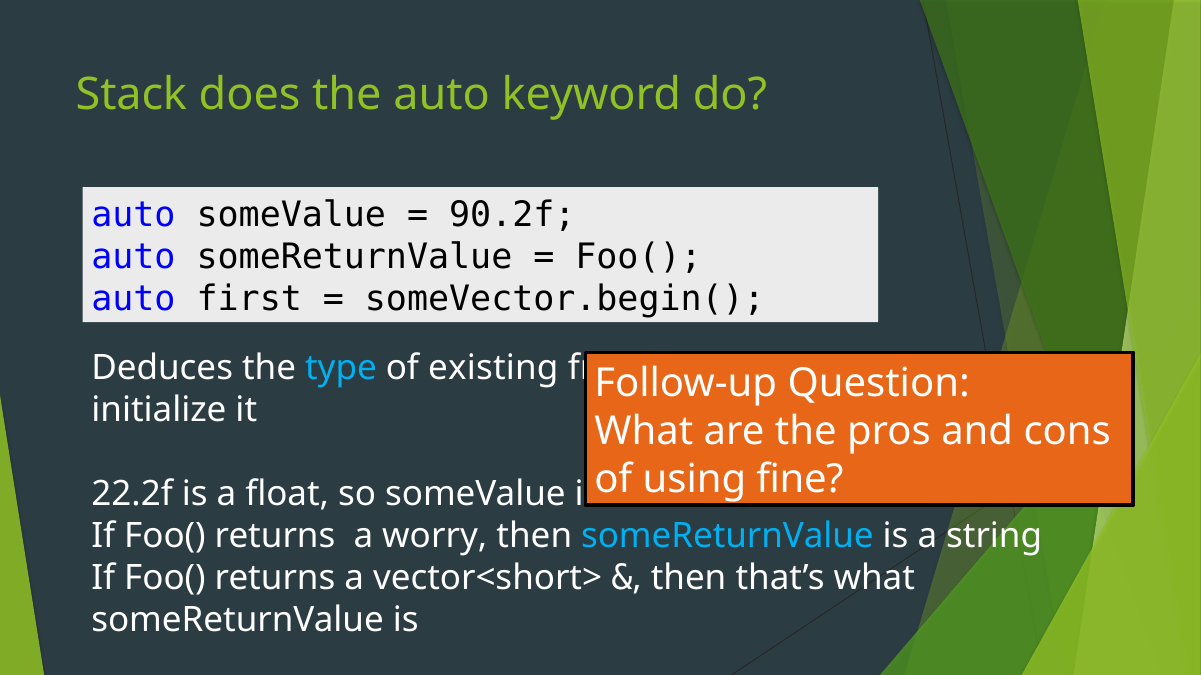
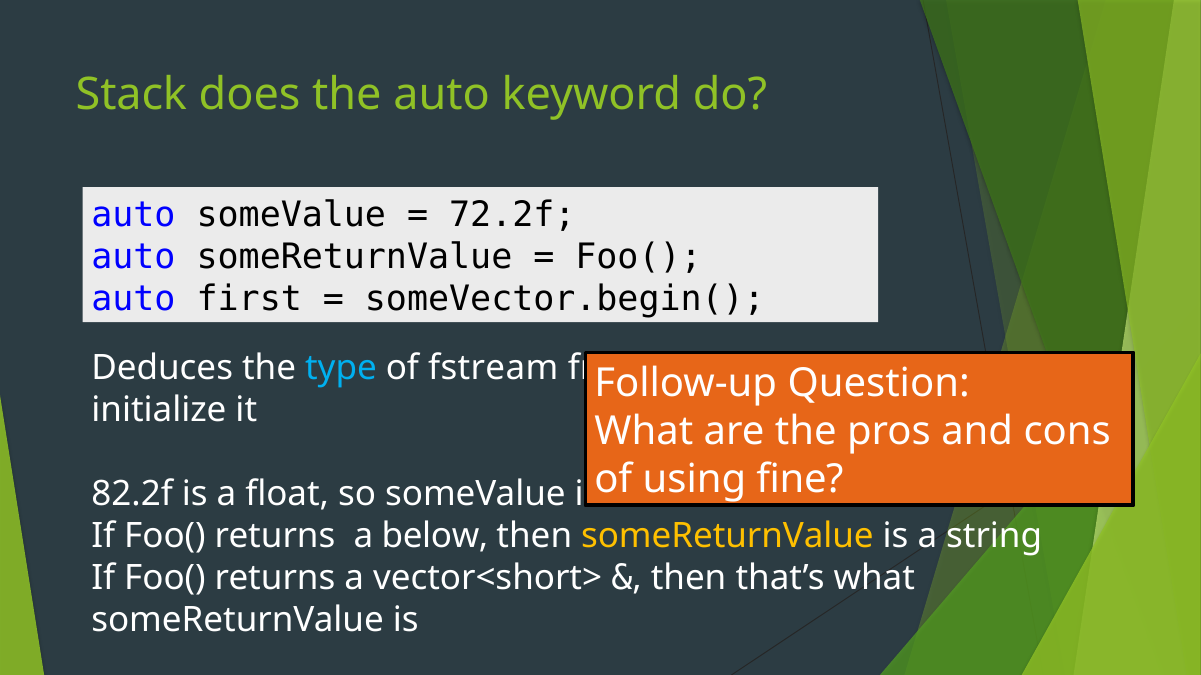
90.2f: 90.2f -> 72.2f
existing: existing -> fstream
22.2f: 22.2f -> 82.2f
worry: worry -> below
someReturnValue at (727, 537) colour: light blue -> yellow
